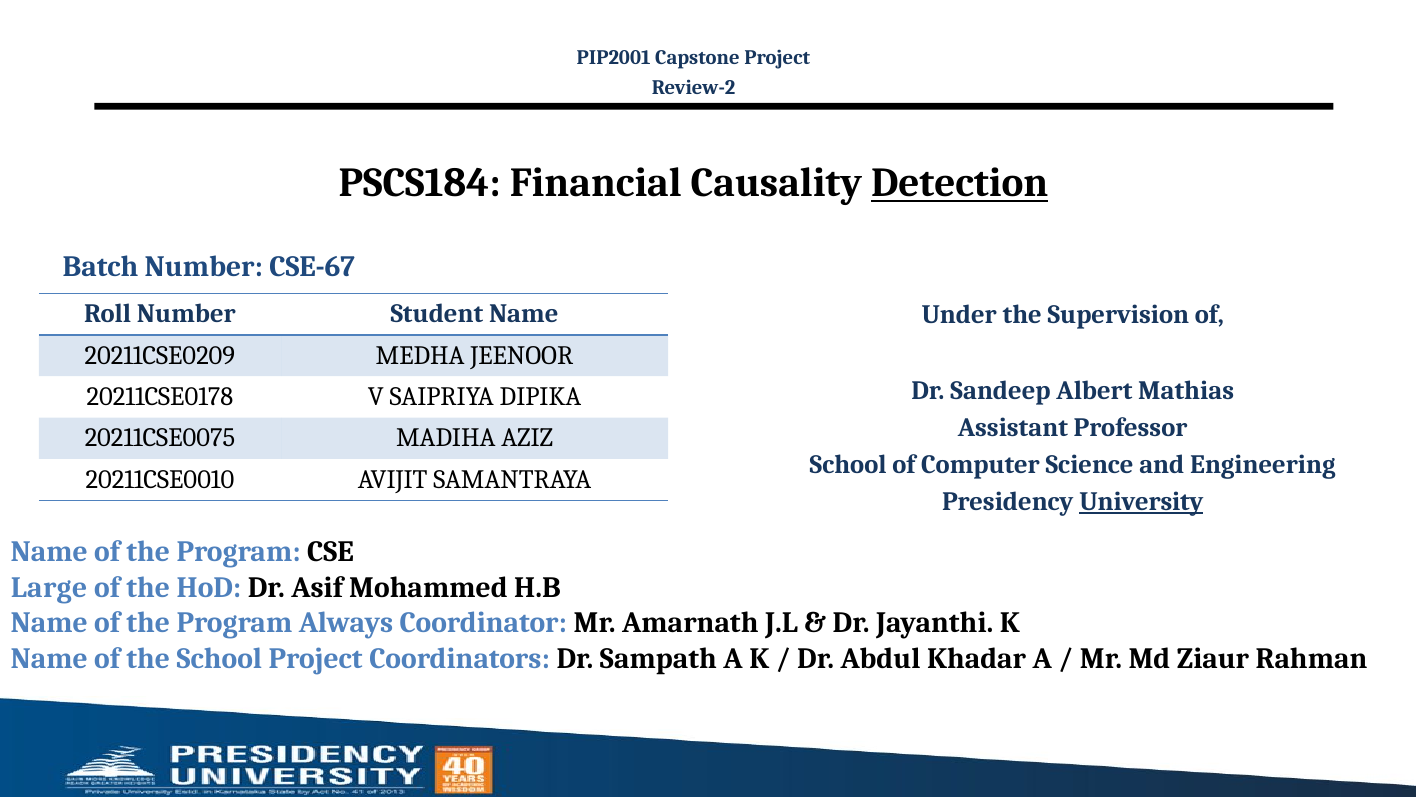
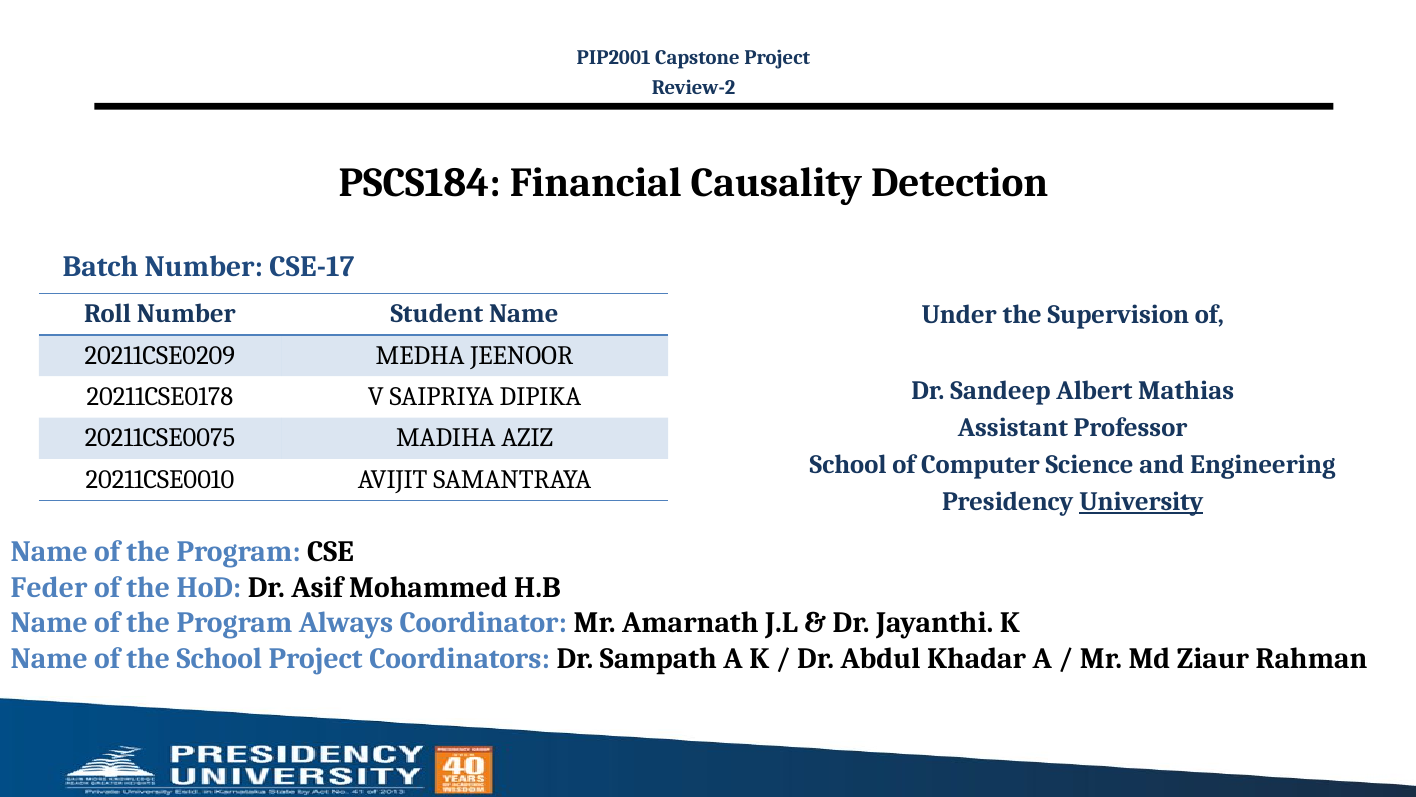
Detection underline: present -> none
CSE-67: CSE-67 -> CSE-17
Large: Large -> Feder
